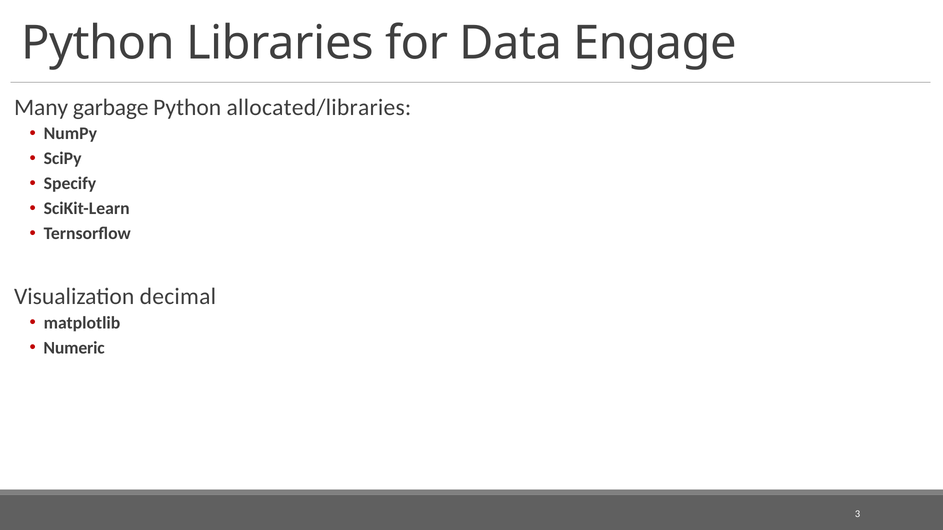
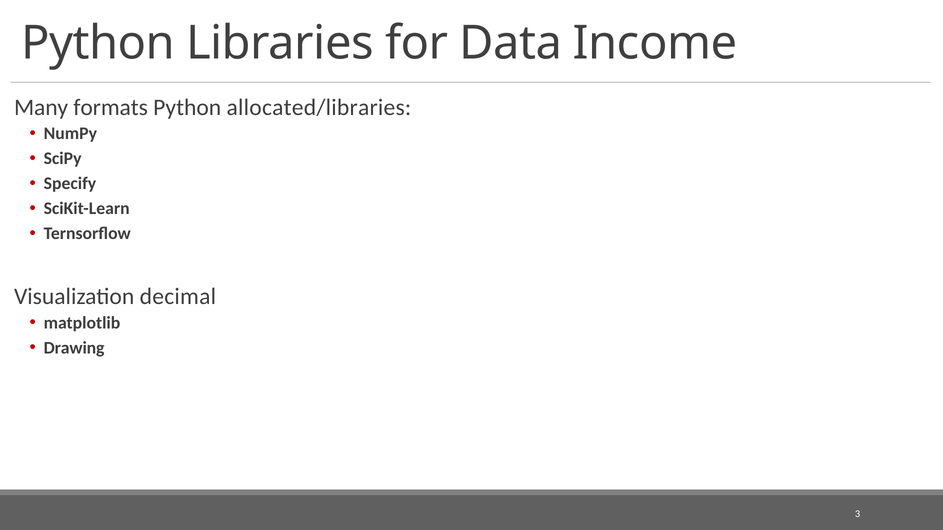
Engage: Engage -> Income
garbage: garbage -> formats
Numeric: Numeric -> Drawing
